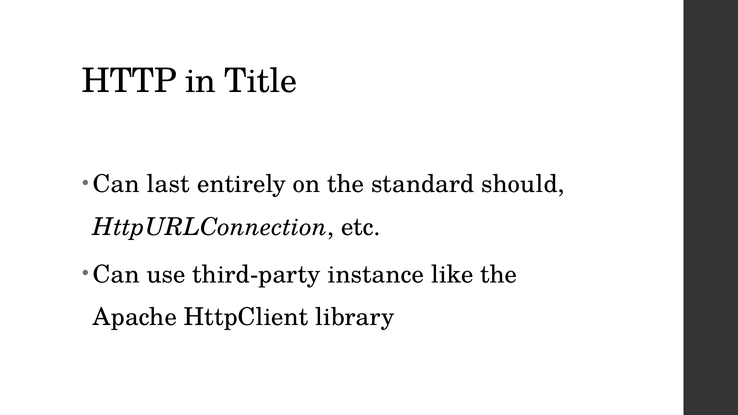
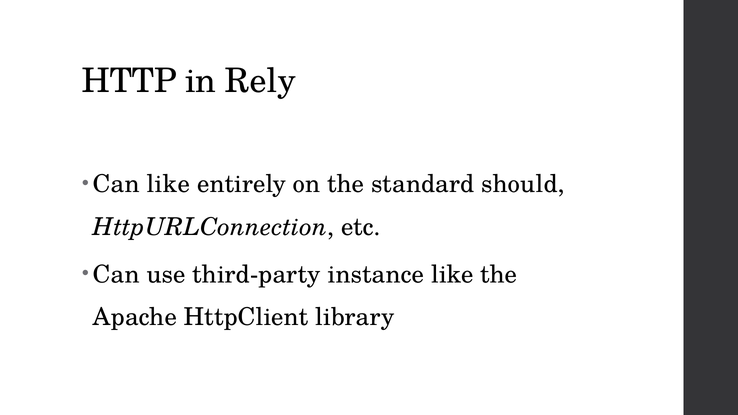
Title: Title -> Rely
Can last: last -> like
